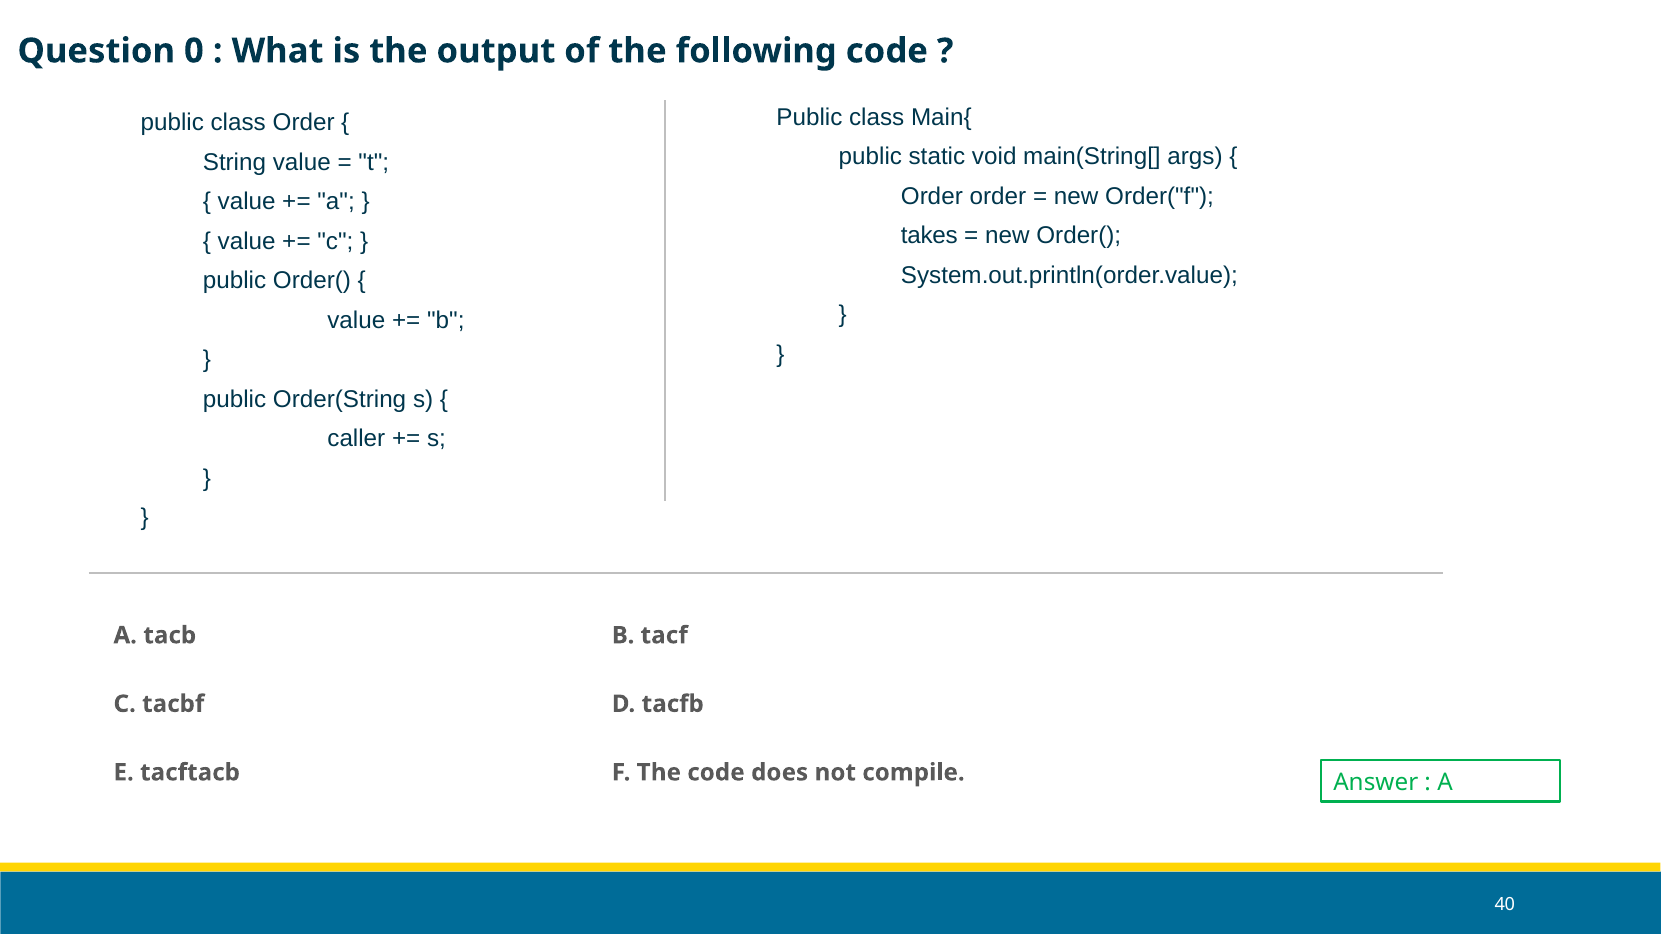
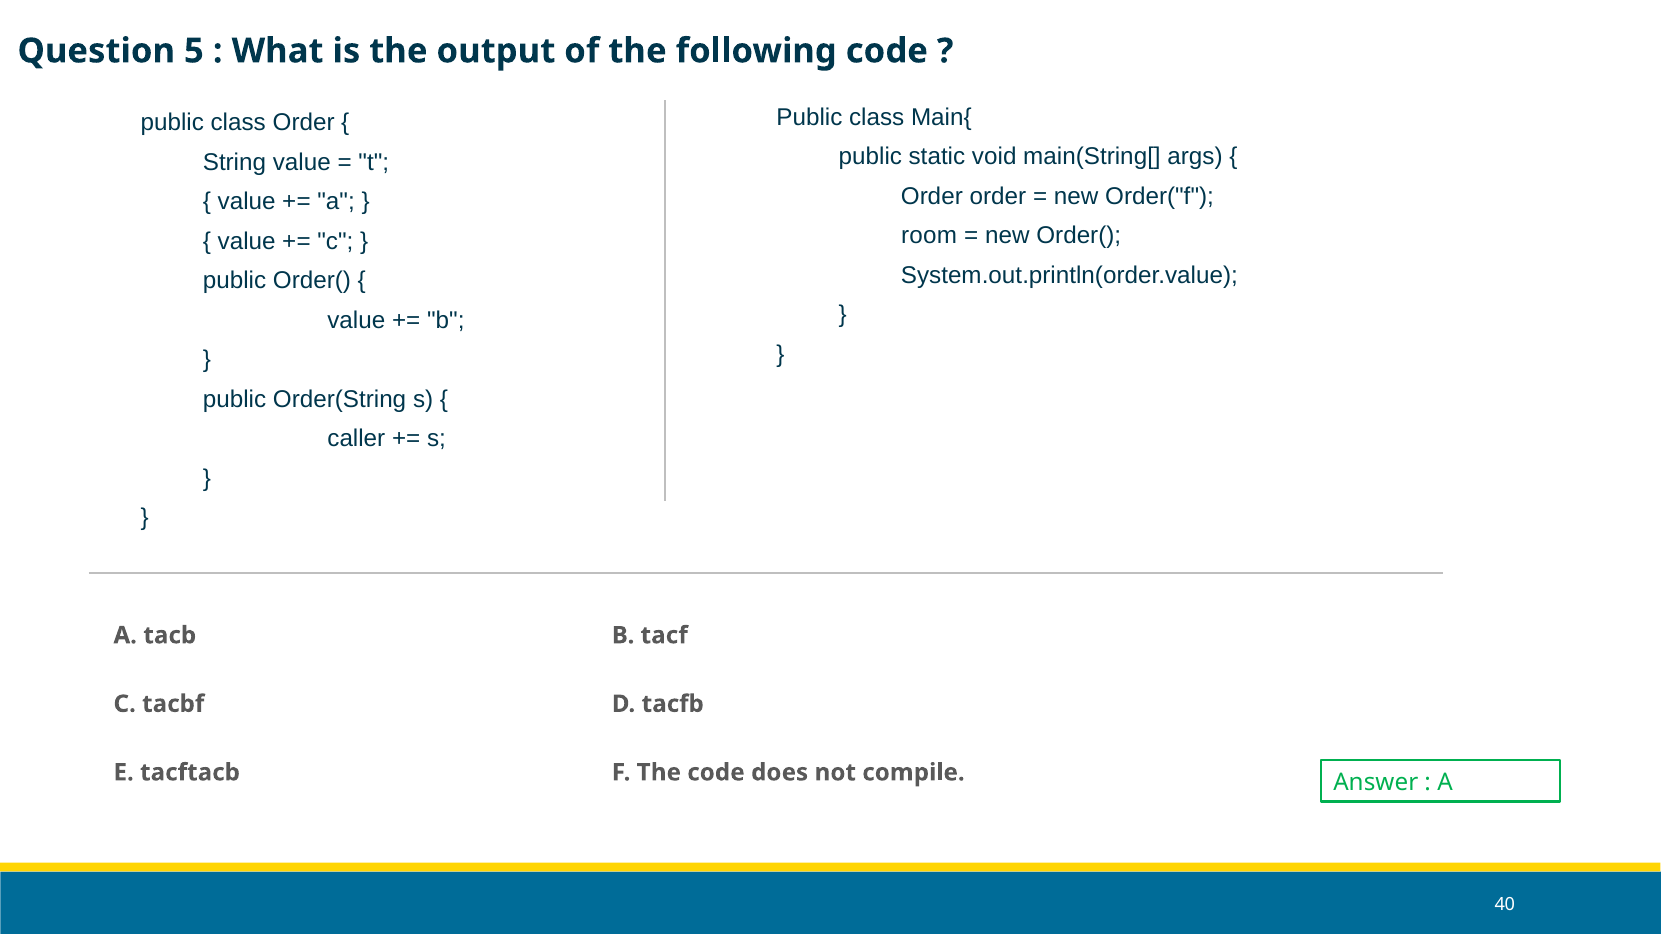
0: 0 -> 5
takes: takes -> room
